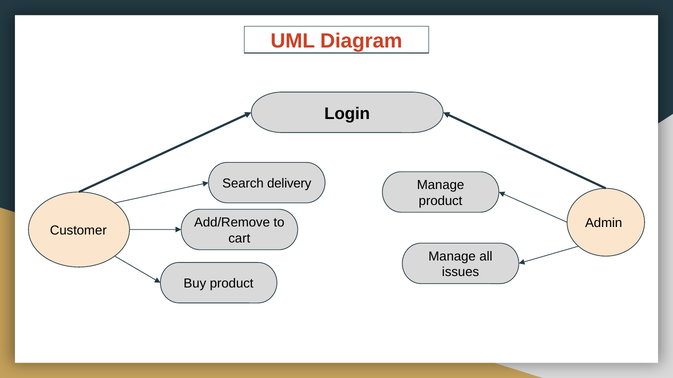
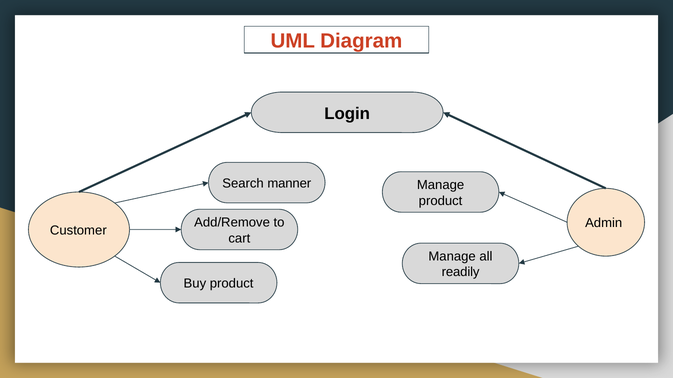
delivery: delivery -> manner
issues: issues -> readily
